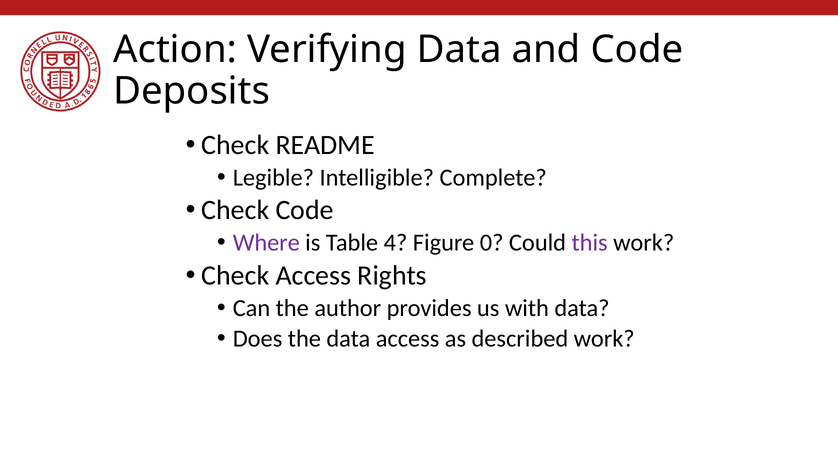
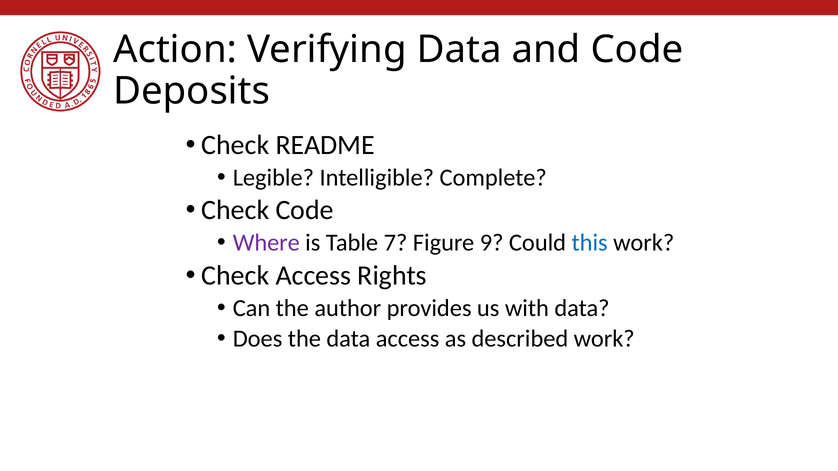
4: 4 -> 7
0: 0 -> 9
this colour: purple -> blue
